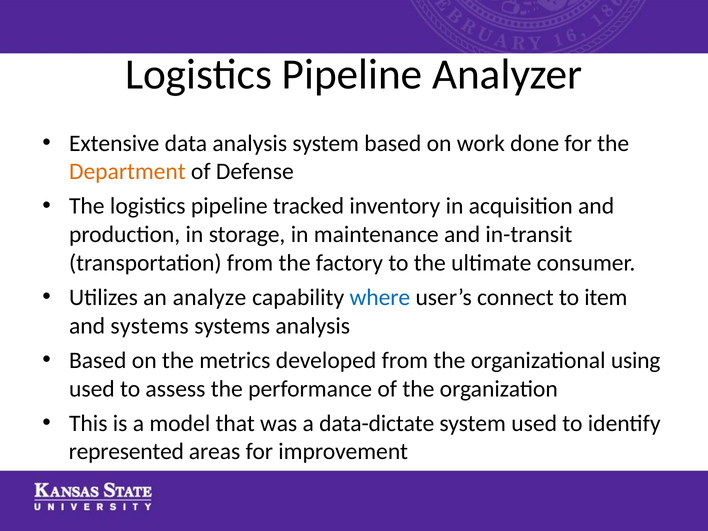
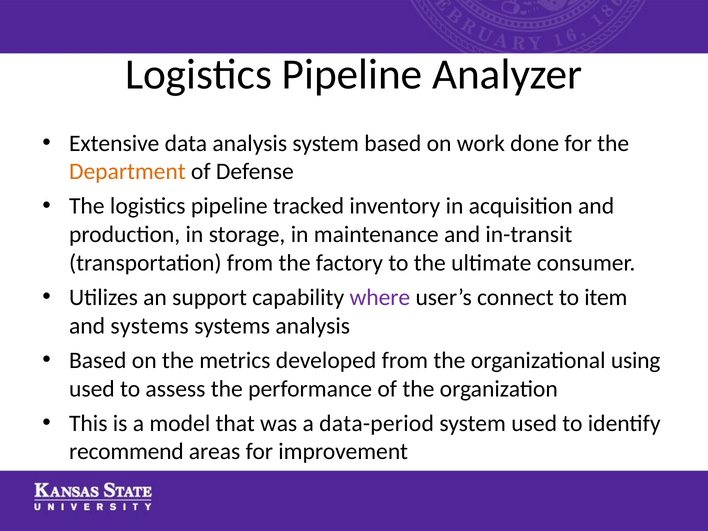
analyze: analyze -> support
where colour: blue -> purple
data-dictate: data-dictate -> data-period
represented: represented -> recommend
